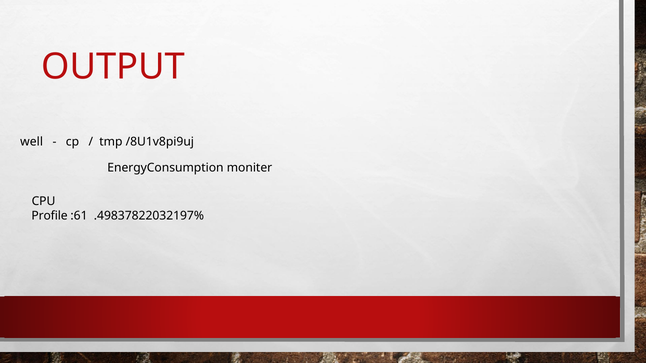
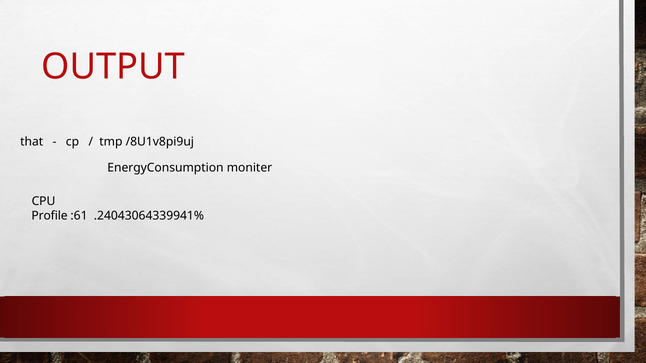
well: well -> that
.49837822032197%: .49837822032197% -> .24043064339941%
